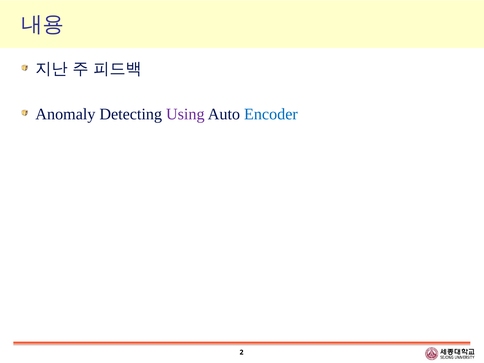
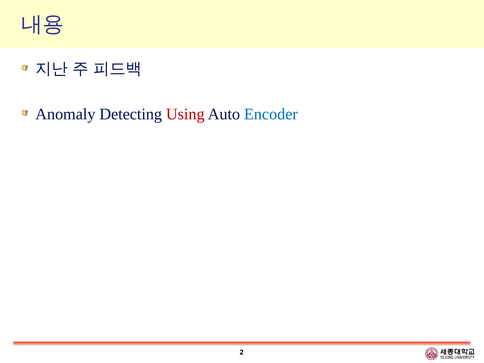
Using colour: purple -> red
